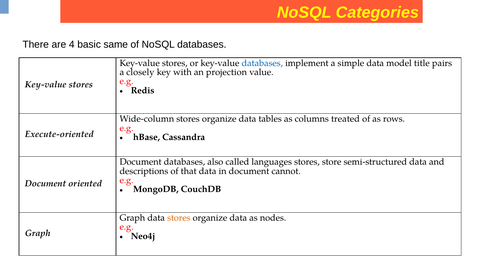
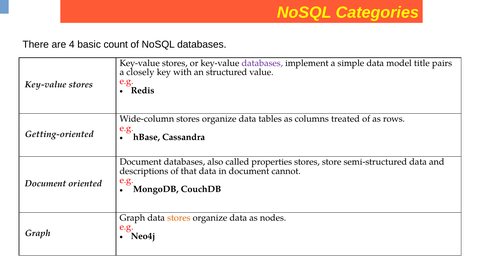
same: same -> count
databases at (262, 63) colour: blue -> purple
projection: projection -> structured
Execute-oriented: Execute-oriented -> Getting-oriented
languages: languages -> properties
